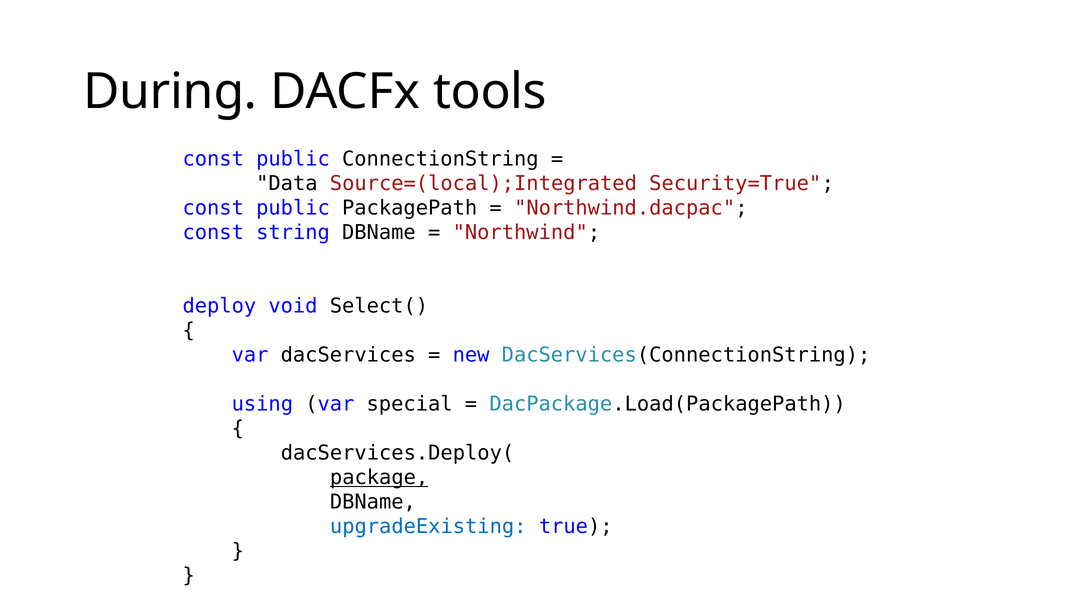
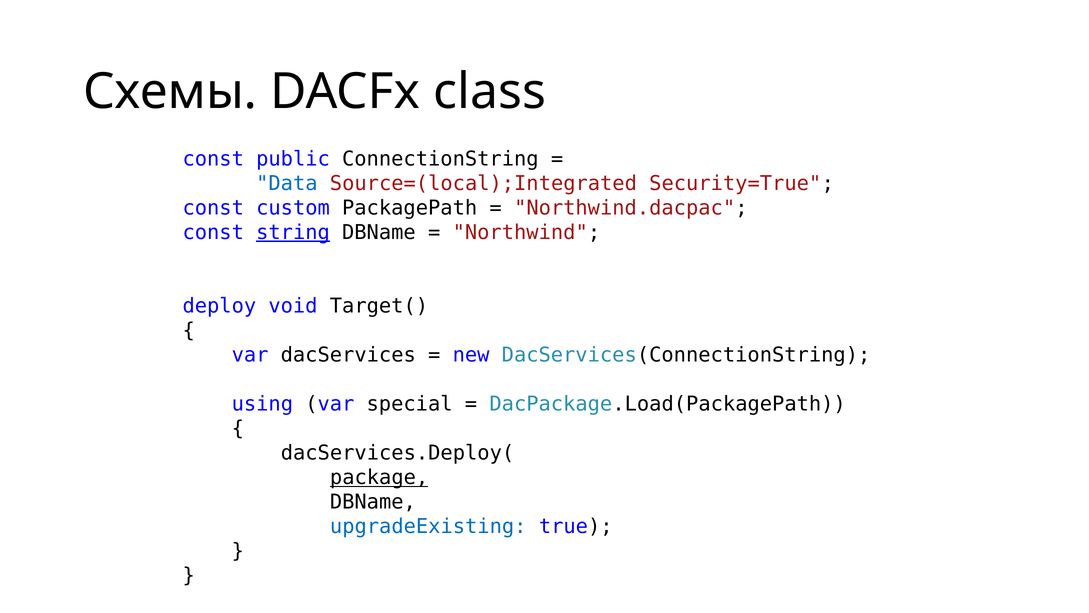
During: During -> Схемы
tools: tools -> class
Data colour: black -> blue
public at (293, 208): public -> custom
string underline: none -> present
Select(: Select( -> Target(
